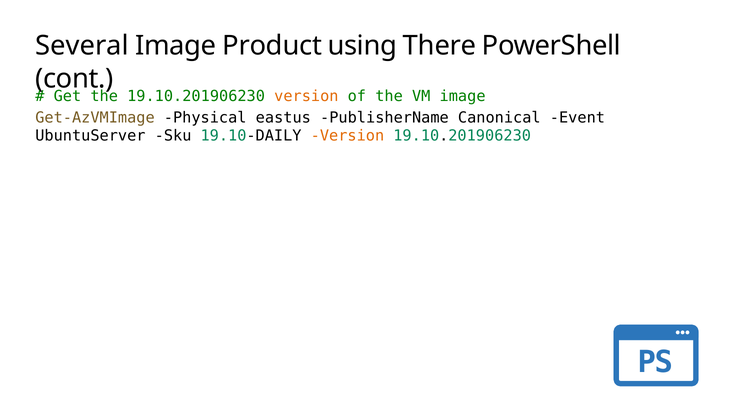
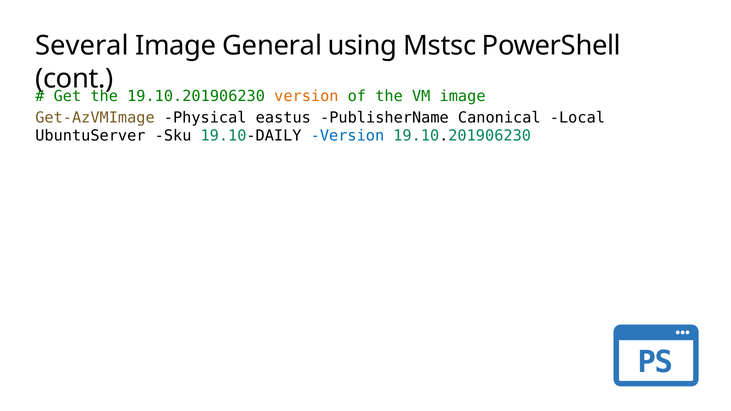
Product: Product -> General
There: There -> Mstsc
Event: Event -> Local
Version at (347, 136) colour: orange -> blue
